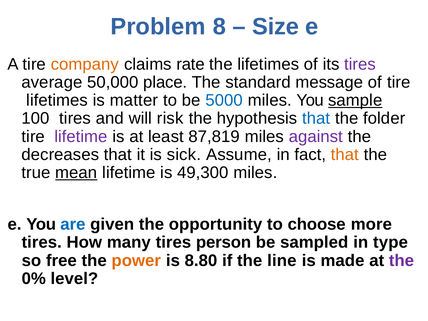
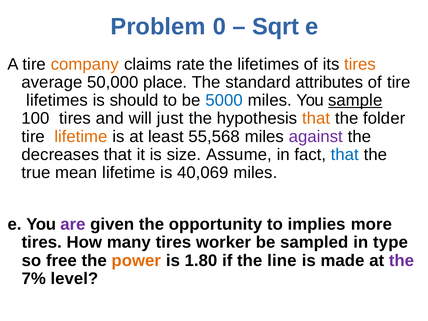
8: 8 -> 0
Size: Size -> Sqrt
tires at (360, 64) colour: purple -> orange
message: message -> attributes
matter: matter -> should
risk: risk -> just
that at (316, 119) colour: blue -> orange
lifetime at (81, 137) colour: purple -> orange
87,819: 87,819 -> 55,568
sick: sick -> size
that at (345, 155) colour: orange -> blue
mean underline: present -> none
49,300: 49,300 -> 40,069
are colour: blue -> purple
choose: choose -> implies
person: person -> worker
8.80: 8.80 -> 1.80
0%: 0% -> 7%
